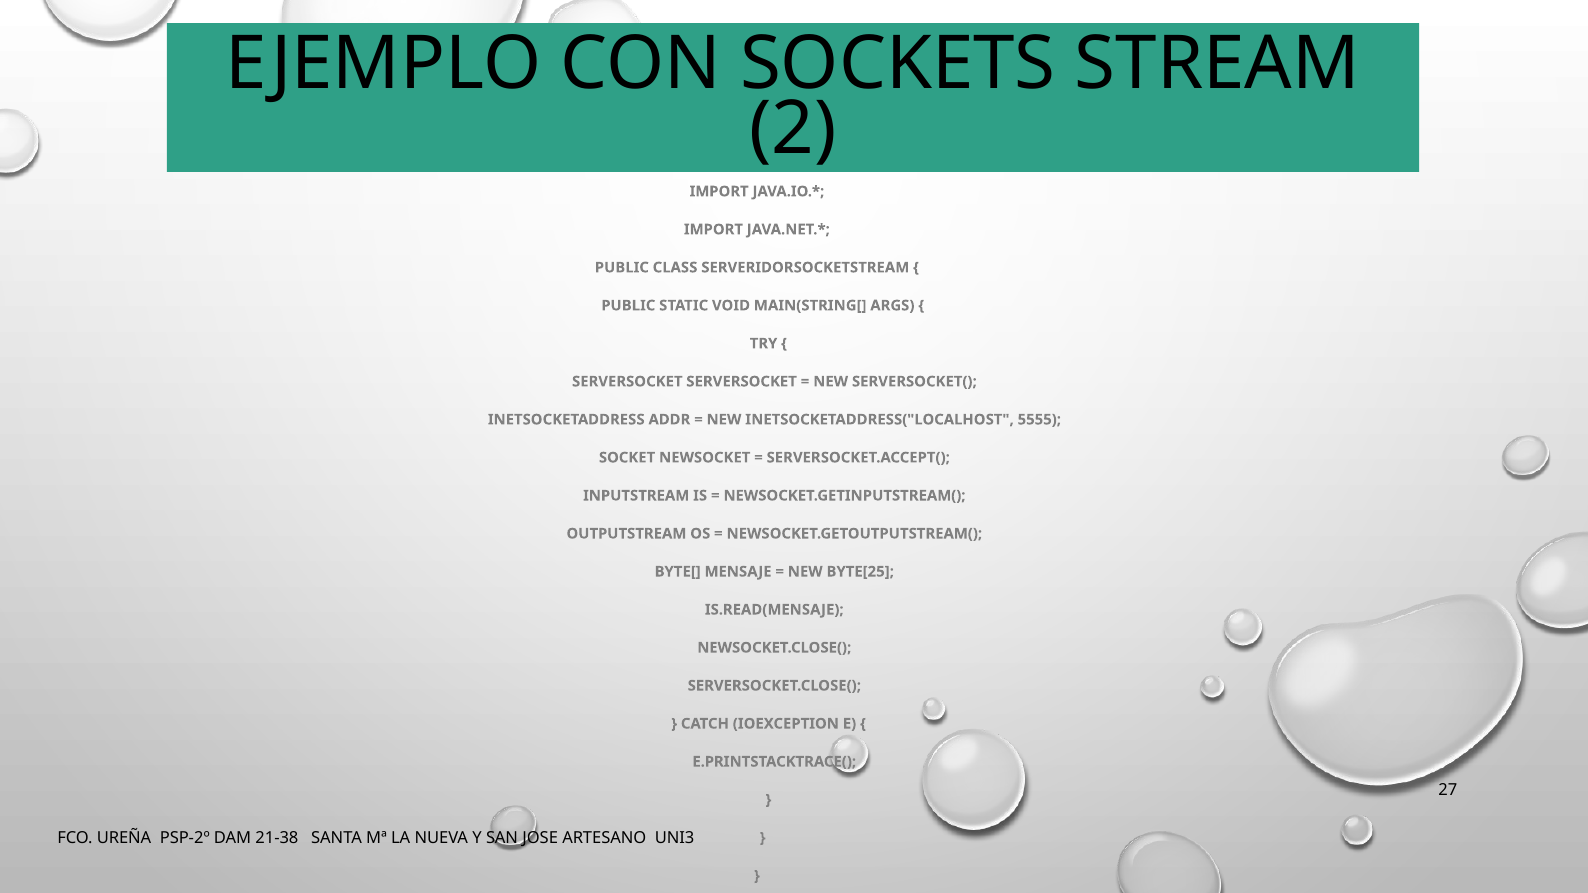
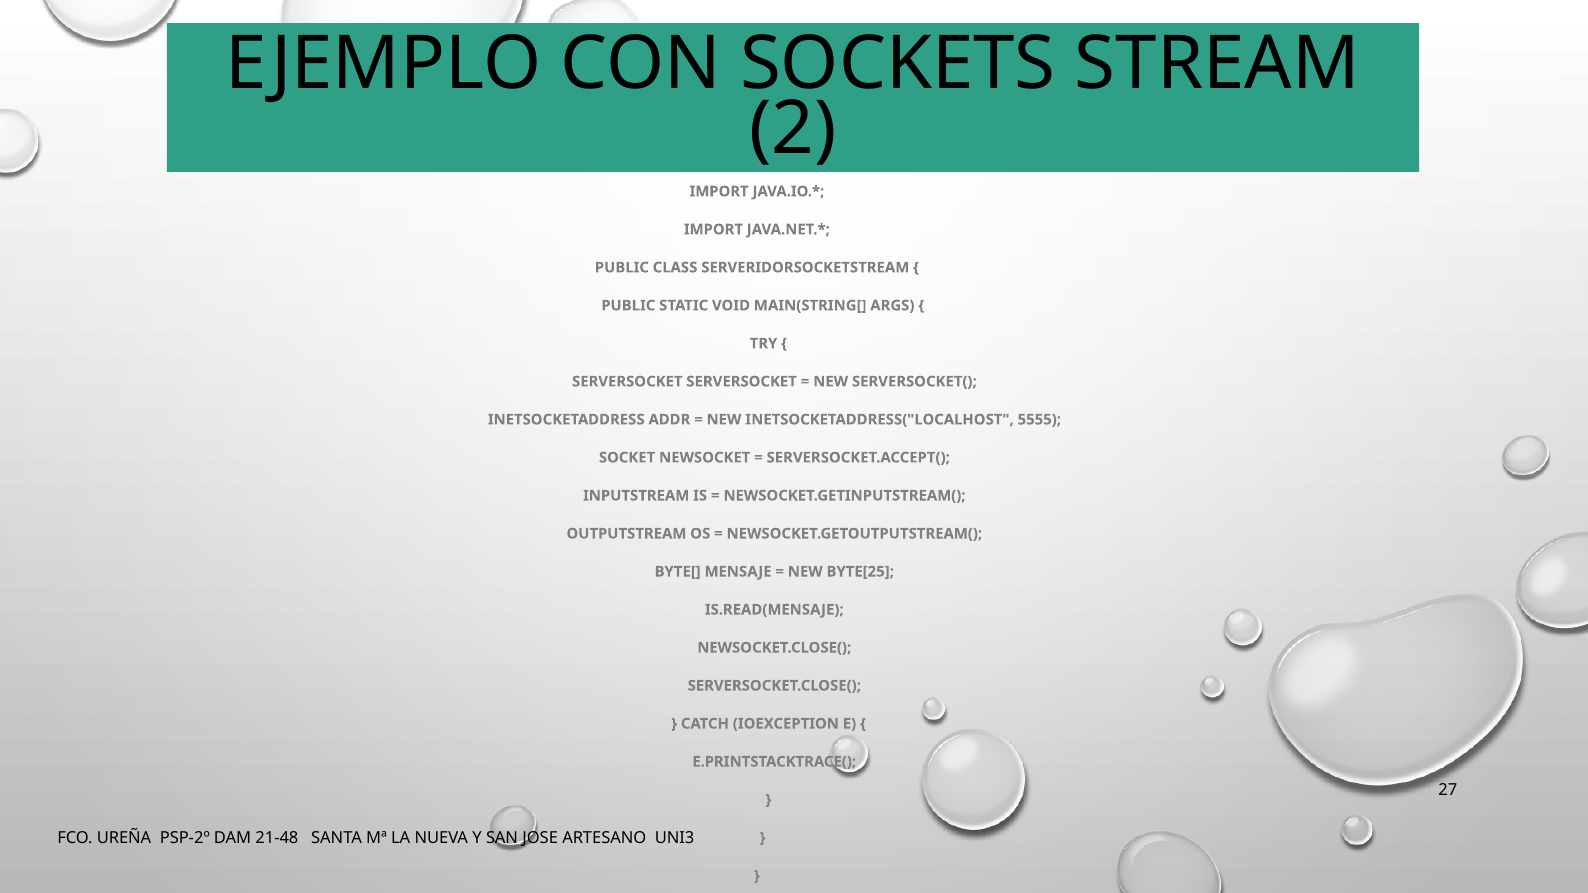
21-38: 21-38 -> 21-48
